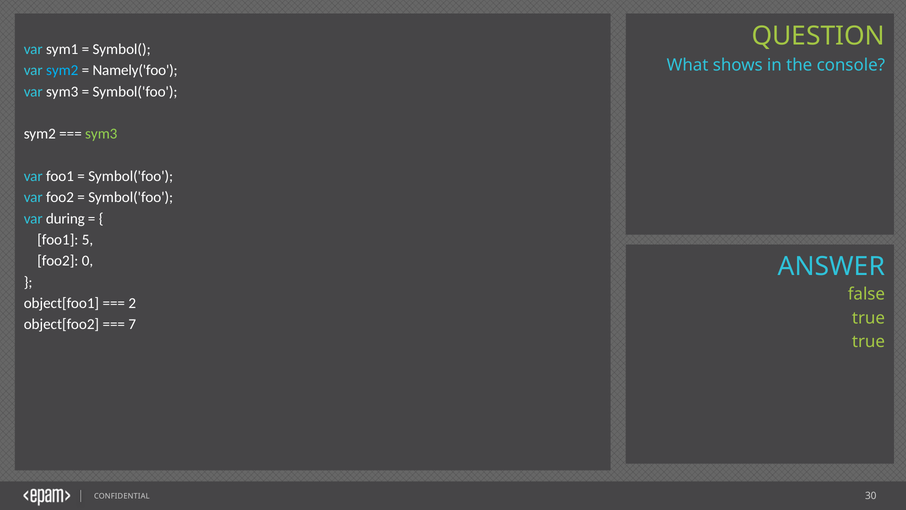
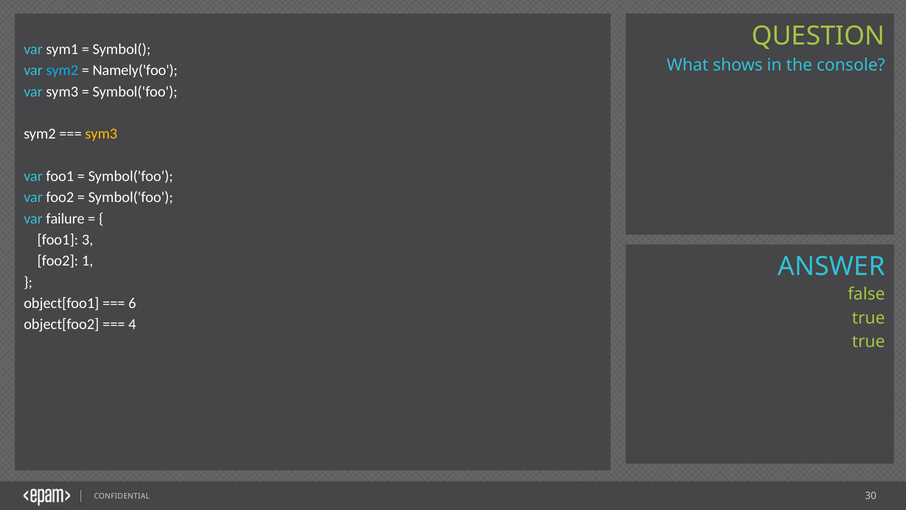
sym3 at (101, 134) colour: light green -> yellow
during: during -> failure
5: 5 -> 3
0: 0 -> 1
2: 2 -> 6
7: 7 -> 4
